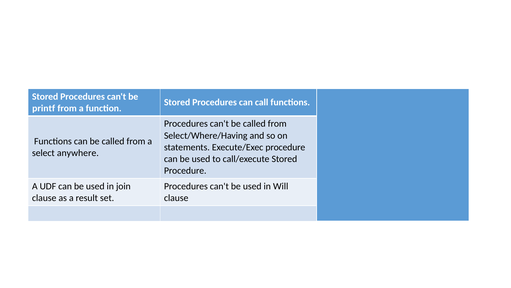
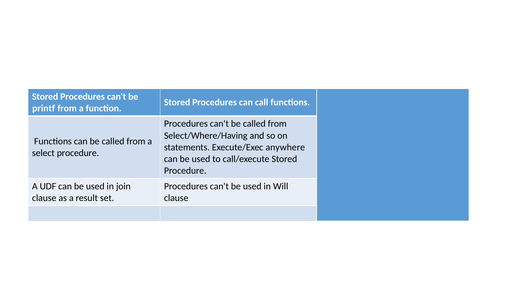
Execute/Exec procedure: procedure -> anywhere
select anywhere: anywhere -> procedure
